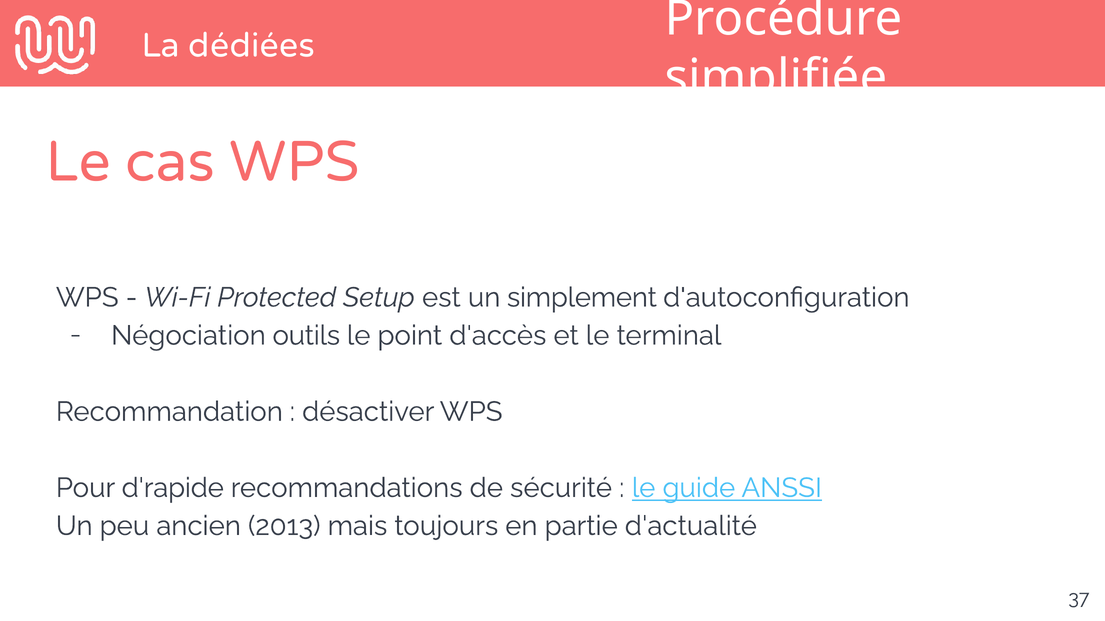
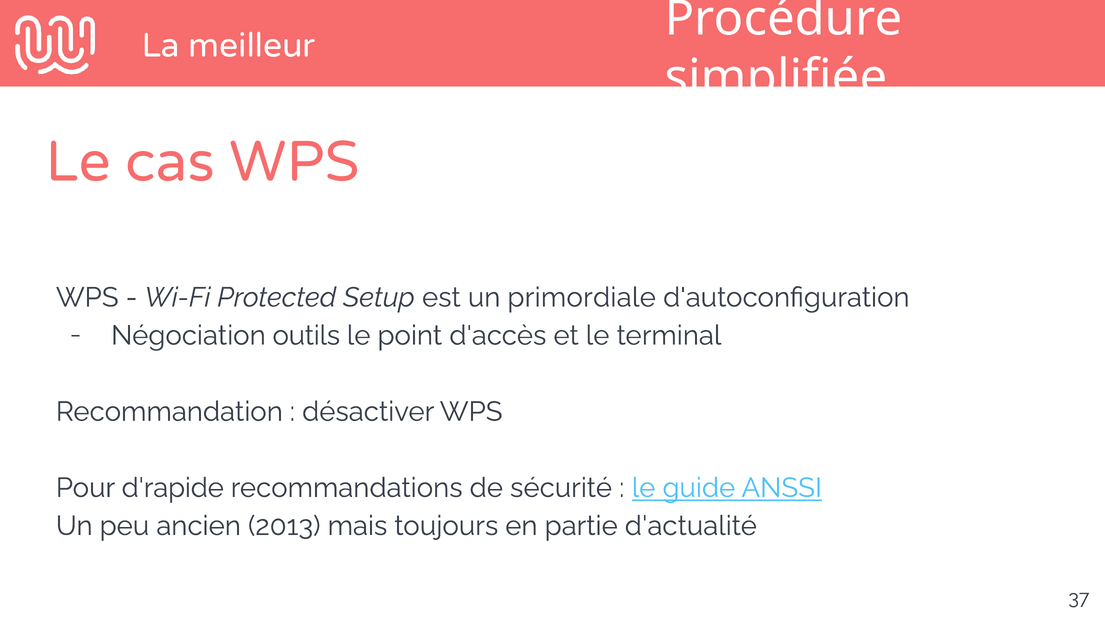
dédiées: dédiées -> meilleur
simplement: simplement -> primordiale
